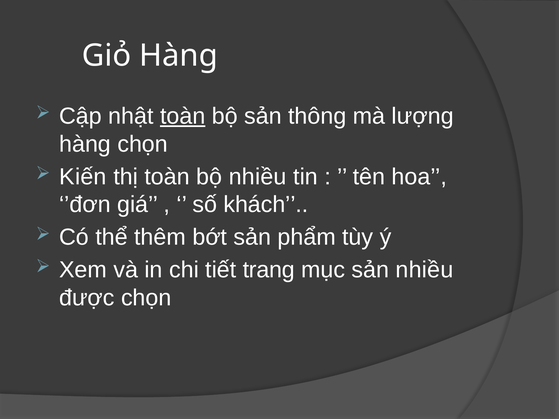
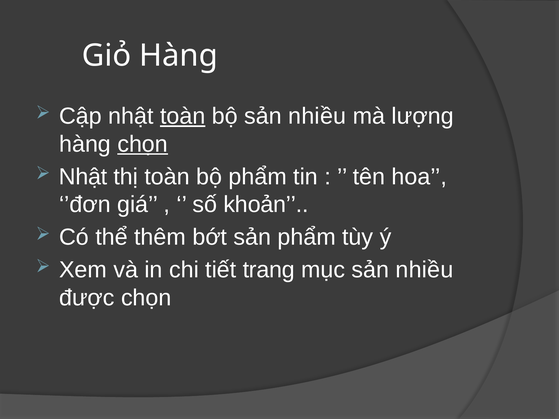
bộ sản thông: thông -> nhiều
chọn at (143, 144) underline: none -> present
Kiến at (83, 177): Kiến -> Nhật
bộ nhiều: nhiều -> phẩm
khách: khách -> khoản
